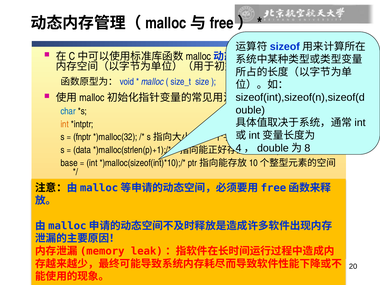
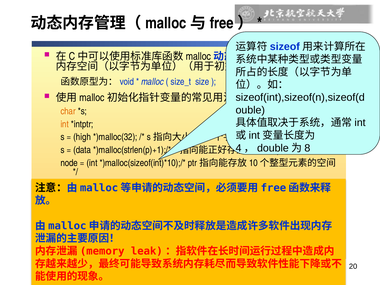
char colour: blue -> orange
fnptr: fnptr -> high
base: base -> node
